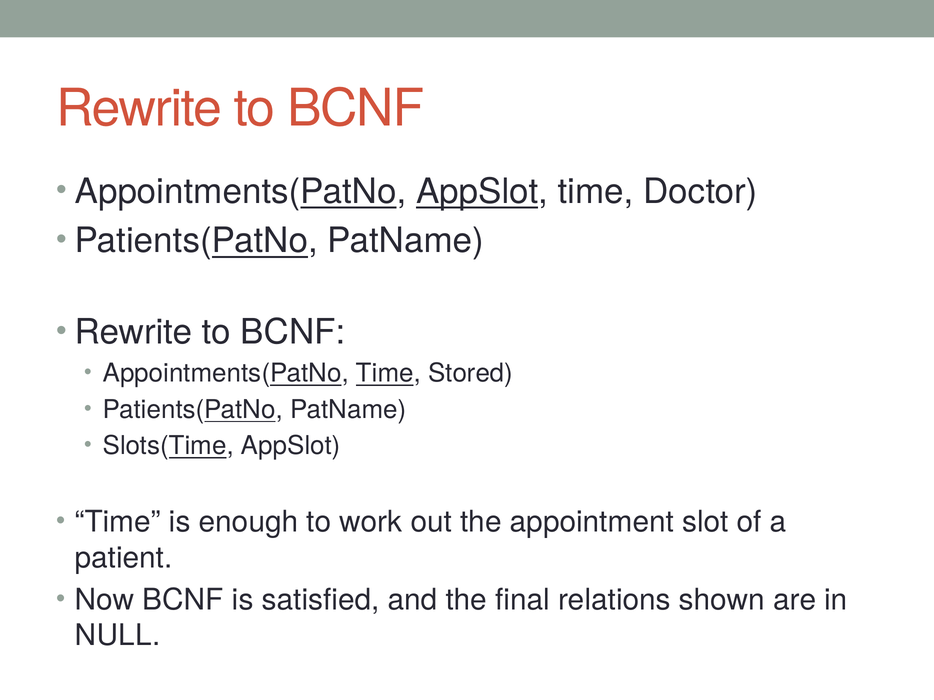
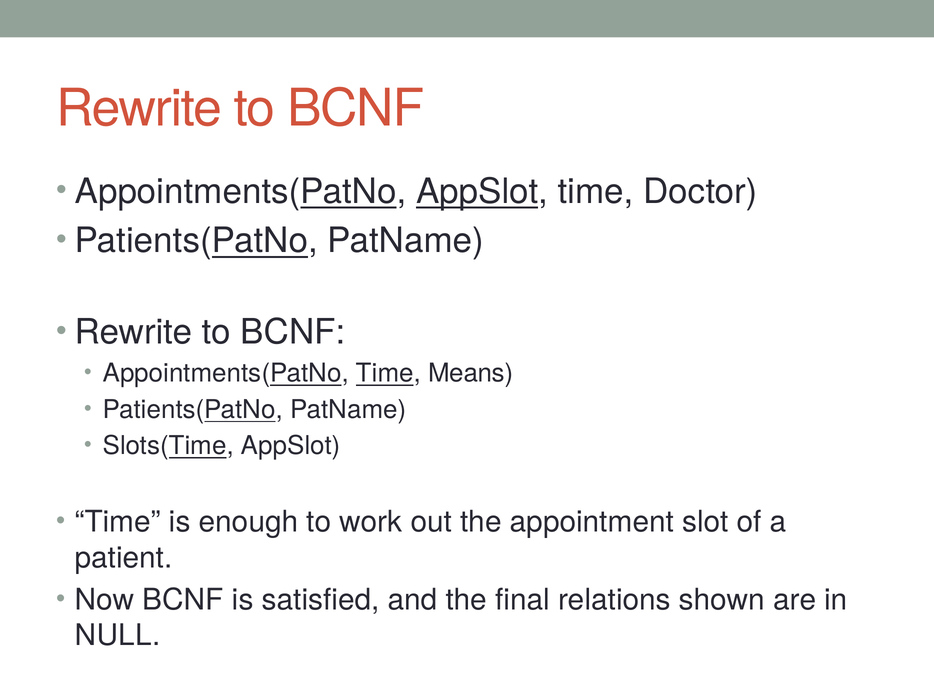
Stored: Stored -> Means
